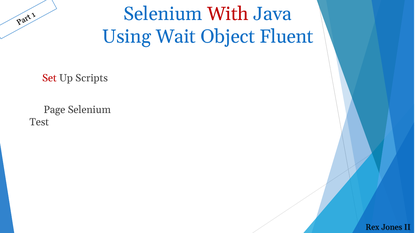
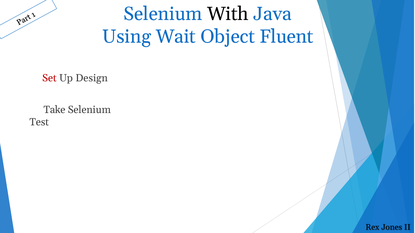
With colour: red -> black
Scripts: Scripts -> Design
Page: Page -> Take
